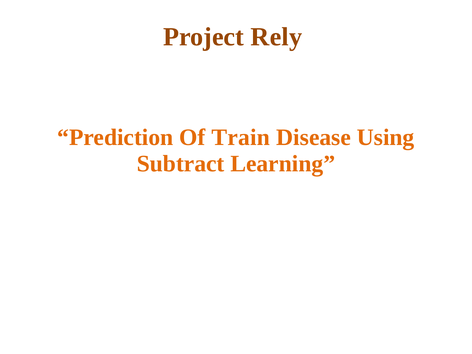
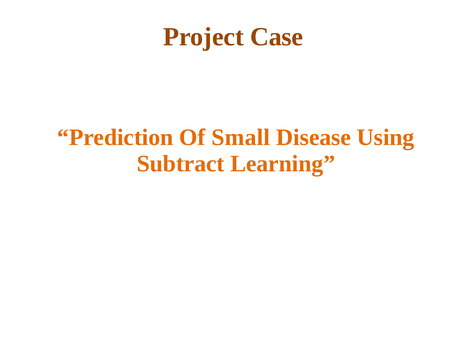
Rely: Rely -> Case
Train: Train -> Small
